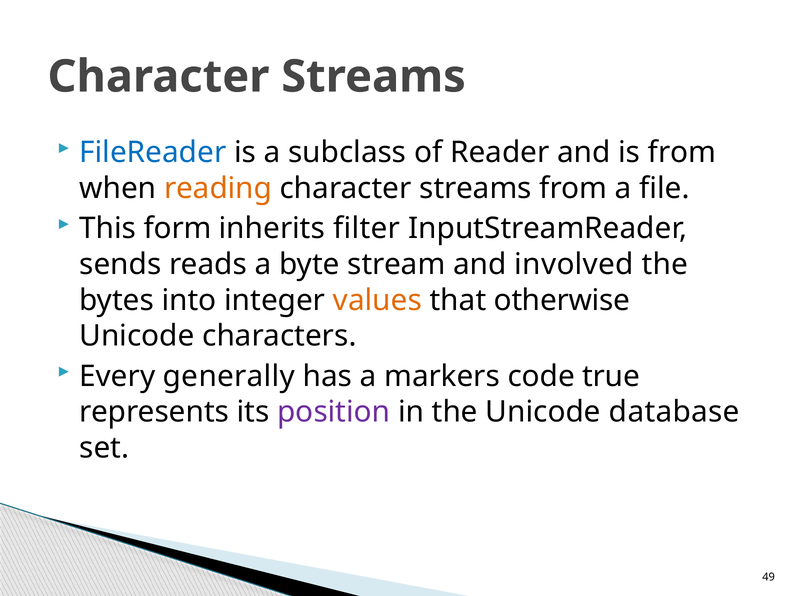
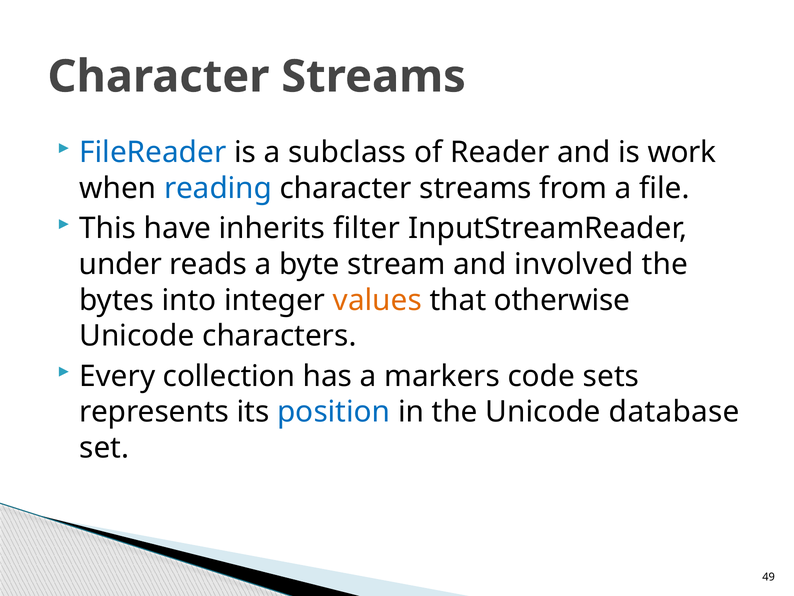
is from: from -> work
reading colour: orange -> blue
form: form -> have
sends: sends -> under
generally: generally -> collection
true: true -> sets
position colour: purple -> blue
